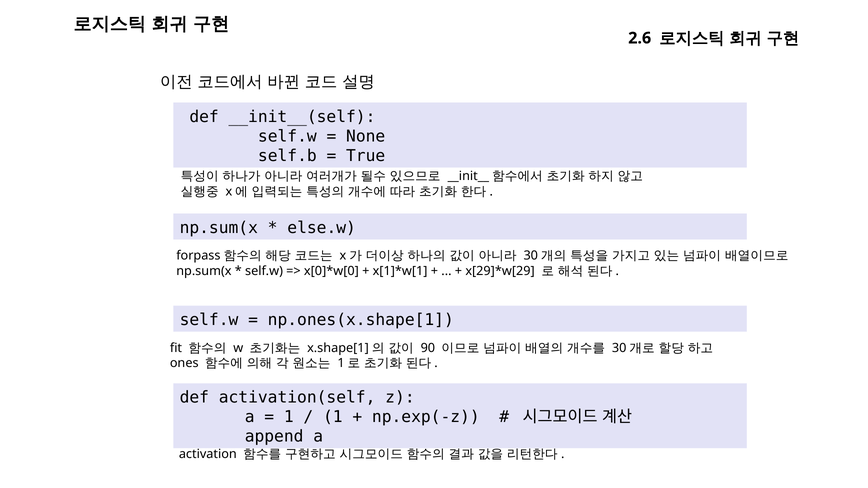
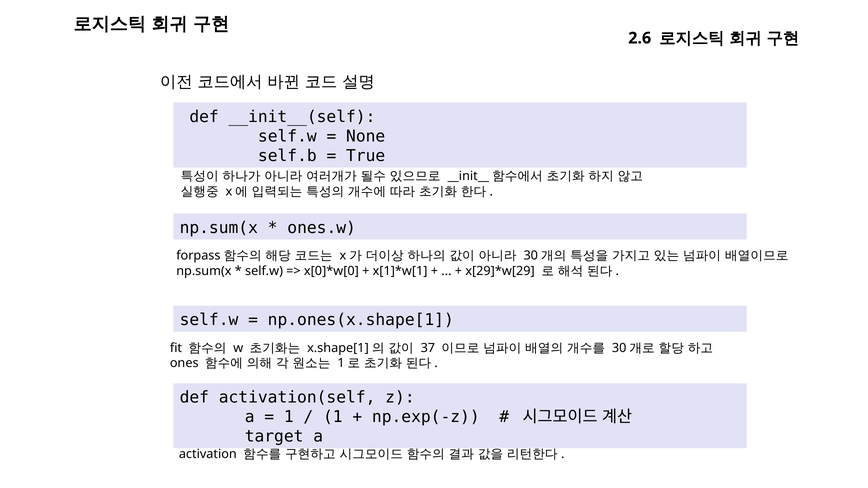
else.w: else.w -> ones.w
90: 90 -> 37
append: append -> target
